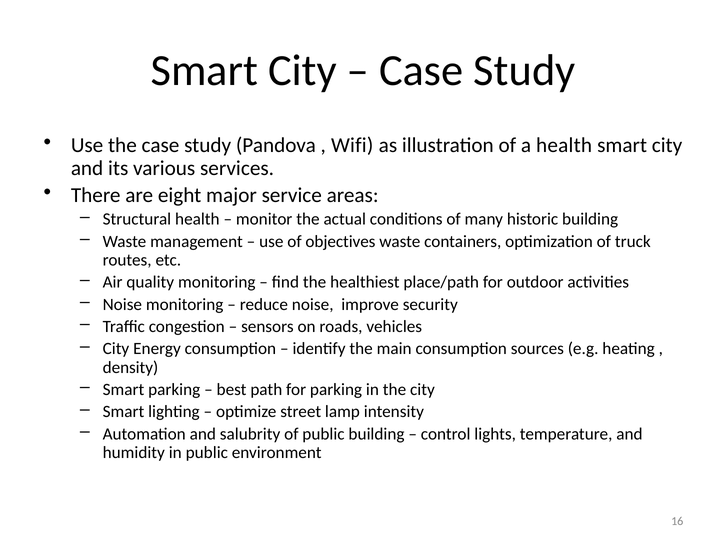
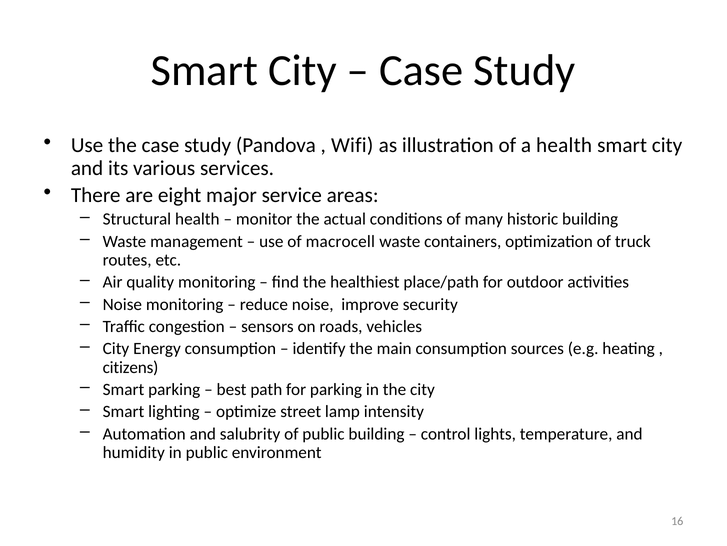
objectives: objectives -> macrocell
density: density -> citizens
